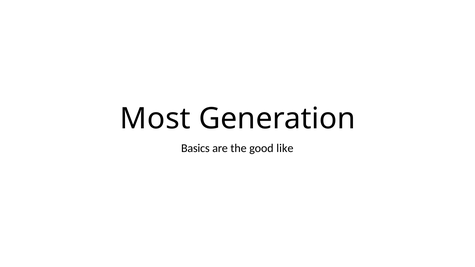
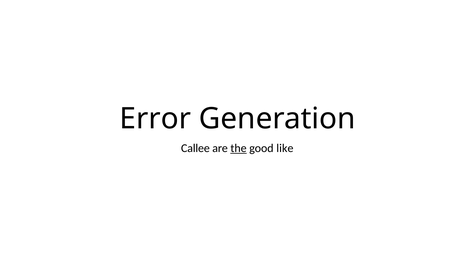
Most: Most -> Error
Basics: Basics -> Callee
the underline: none -> present
